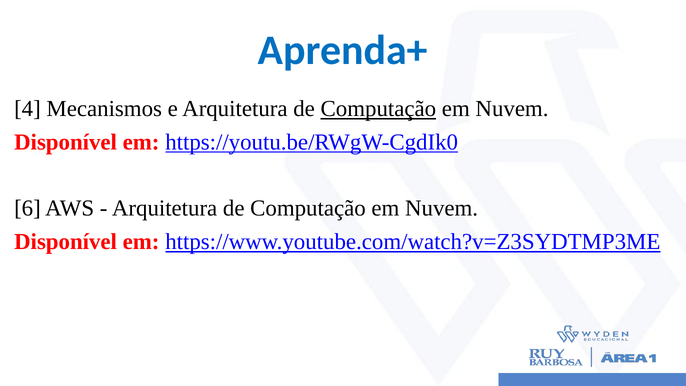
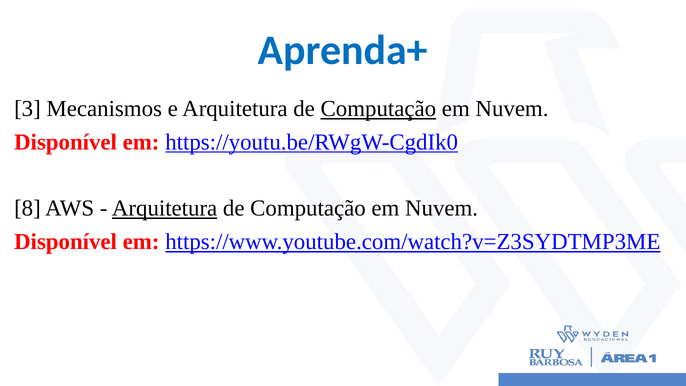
4: 4 -> 3
6: 6 -> 8
Arquitetura at (165, 208) underline: none -> present
